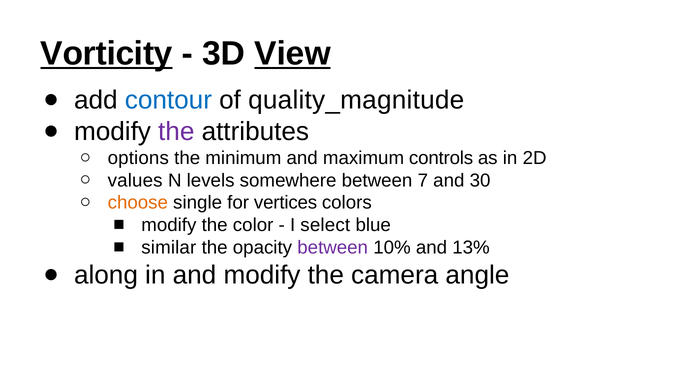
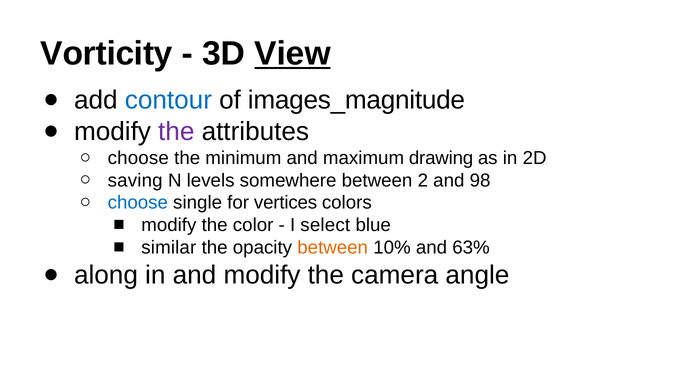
Vorticity underline: present -> none
quality_magnitude: quality_magnitude -> images_magnitude
options at (138, 158): options -> choose
controls: controls -> drawing
values: values -> saving
7: 7 -> 2
30: 30 -> 98
choose at (138, 203) colour: orange -> blue
between at (333, 247) colour: purple -> orange
13%: 13% -> 63%
